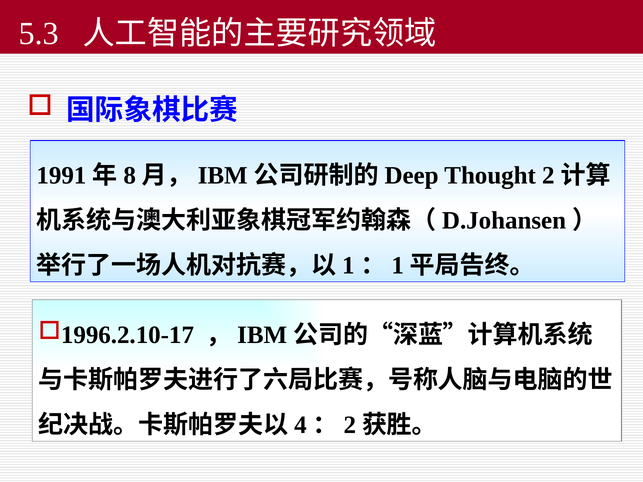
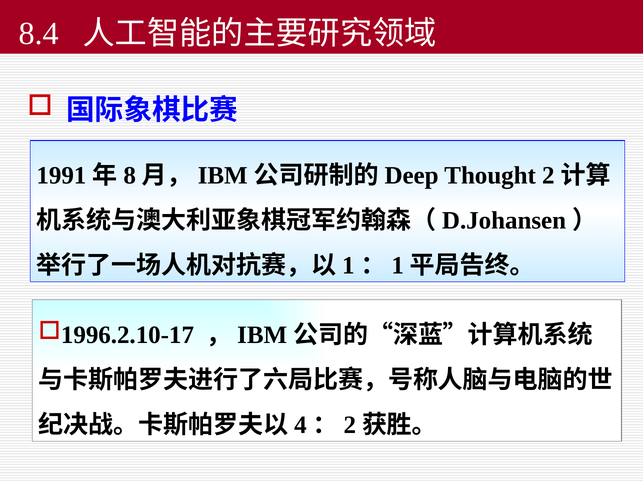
5.3: 5.3 -> 8.4
